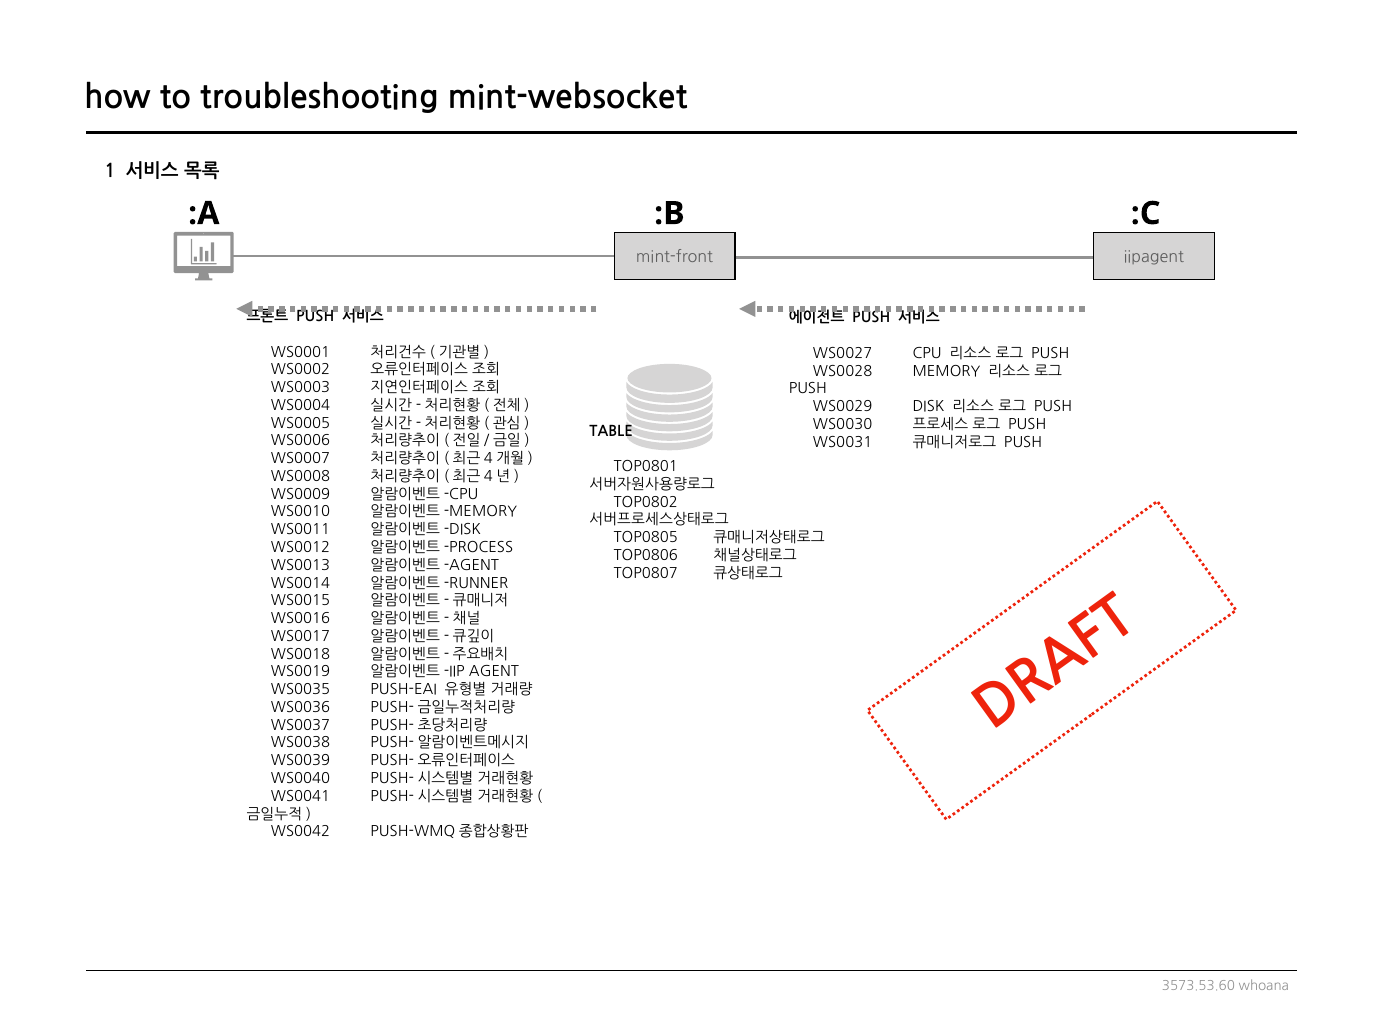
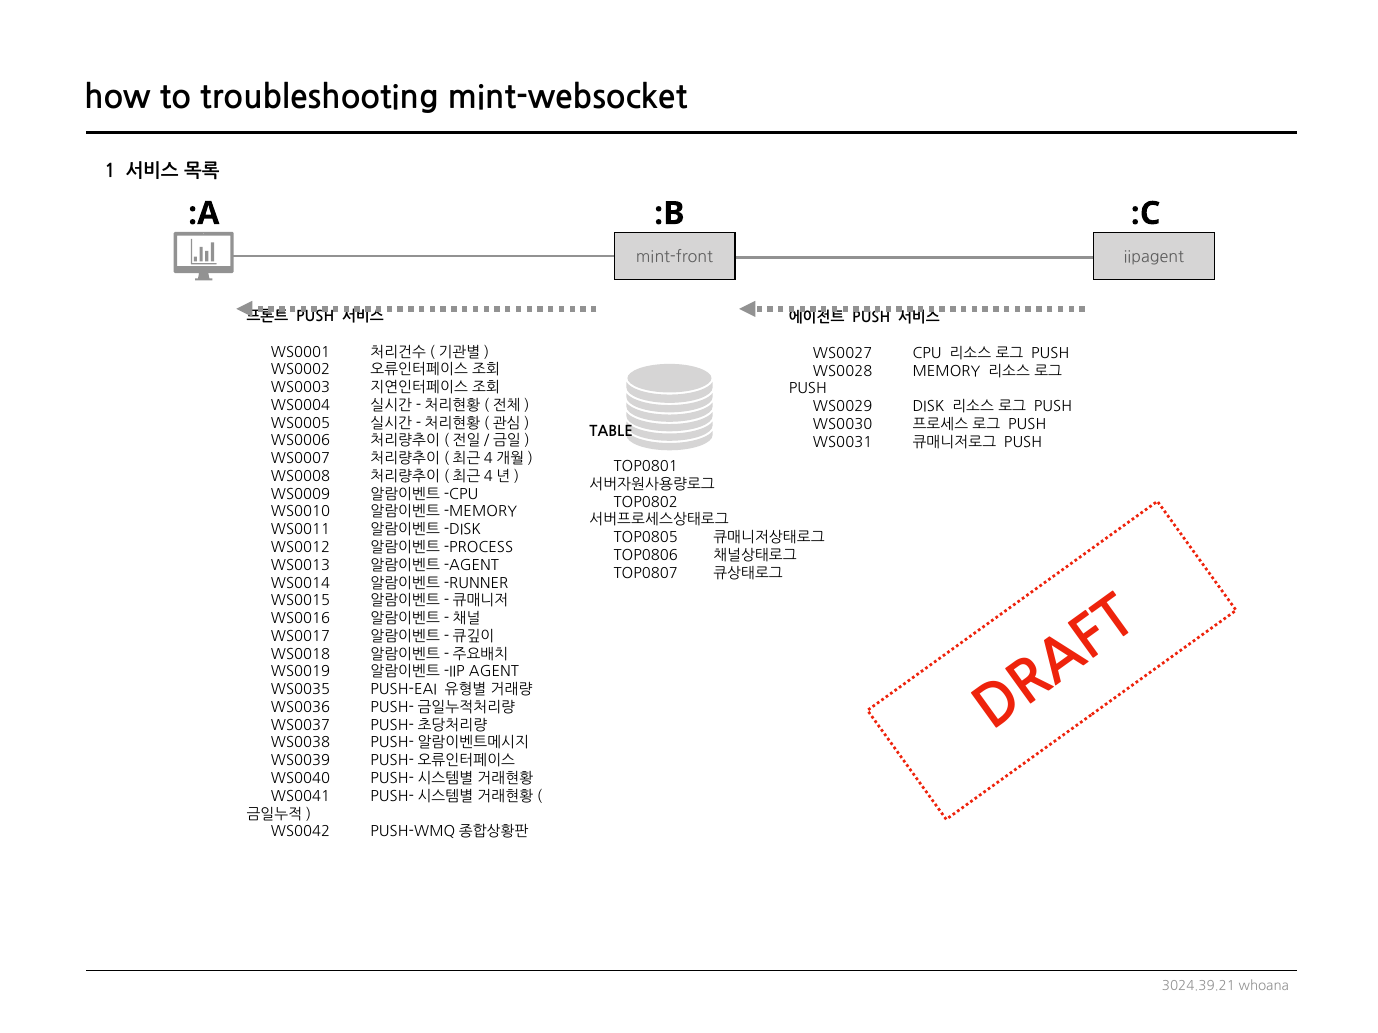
3573.53.60: 3573.53.60 -> 3024.39.21
